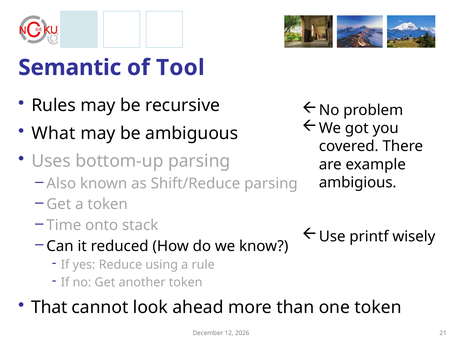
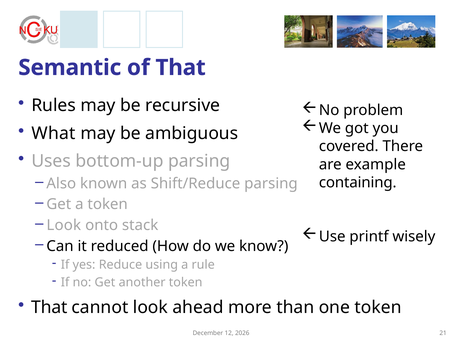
of Tool: Tool -> That
ambigious: ambigious -> containing
Time at (64, 225): Time -> Look
